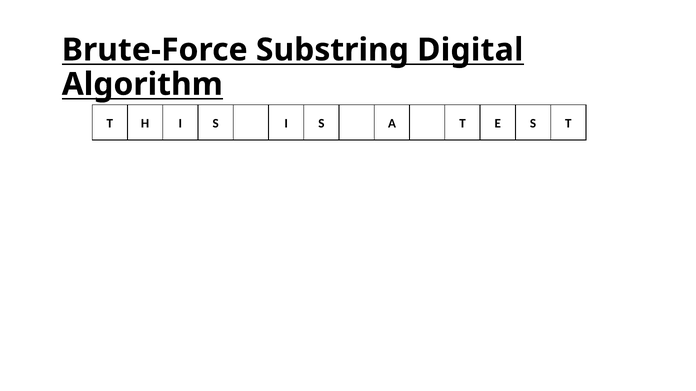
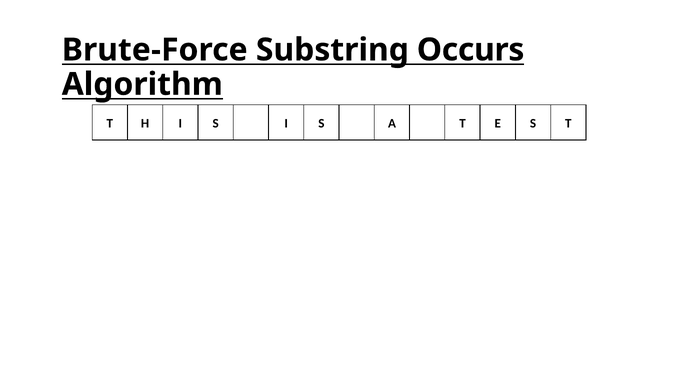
Digital: Digital -> Occurs
